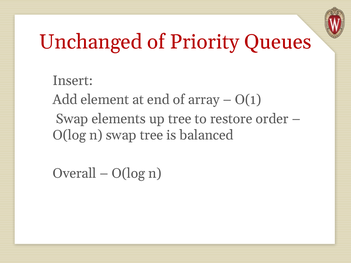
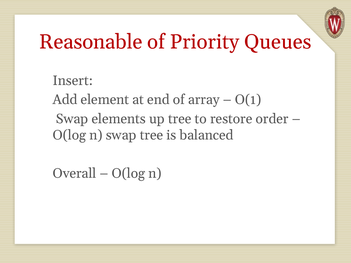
Unchanged: Unchanged -> Reasonable
